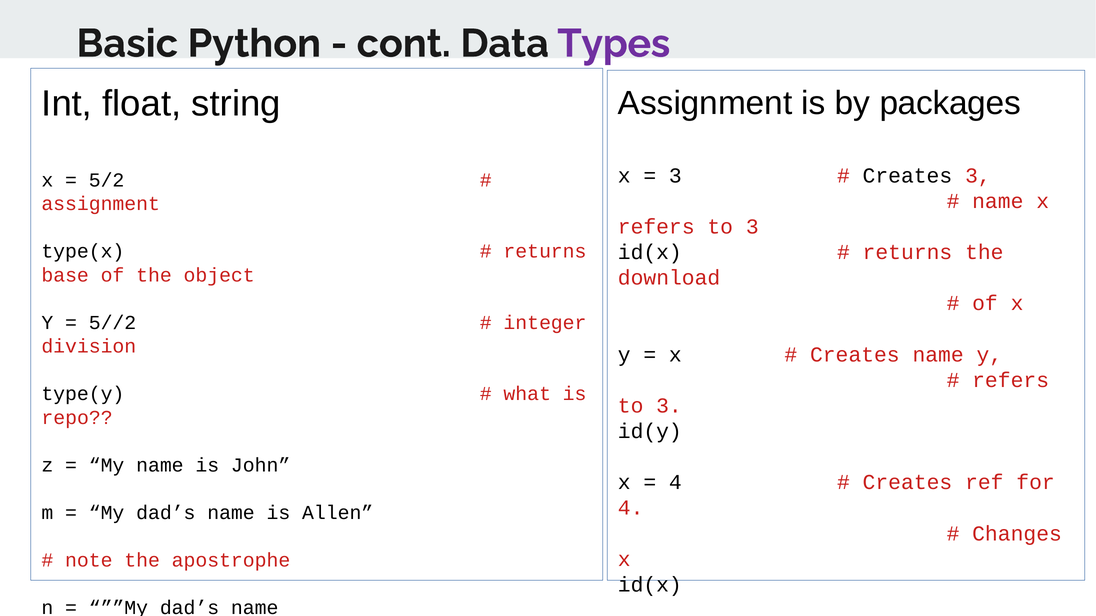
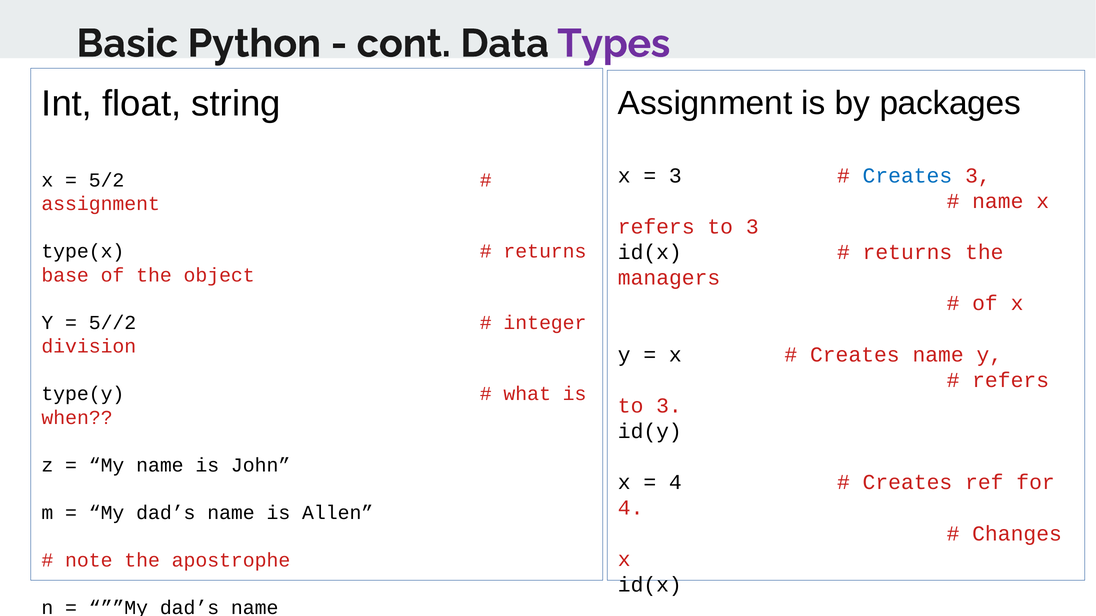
Creates at (907, 176) colour: black -> blue
download: download -> managers
repo: repo -> when
